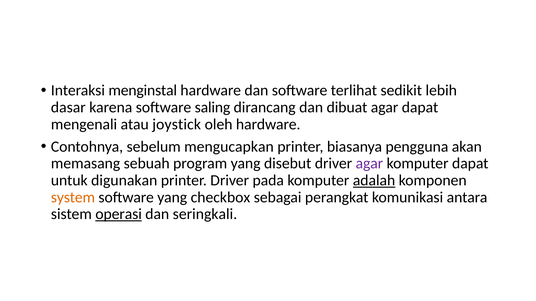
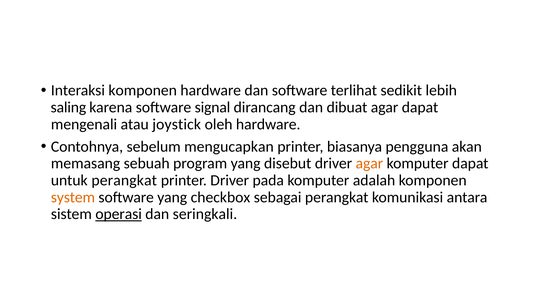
Interaksi menginstal: menginstal -> komponen
dasar: dasar -> saling
saling: saling -> signal
agar at (369, 164) colour: purple -> orange
untuk digunakan: digunakan -> perangkat
adalah underline: present -> none
